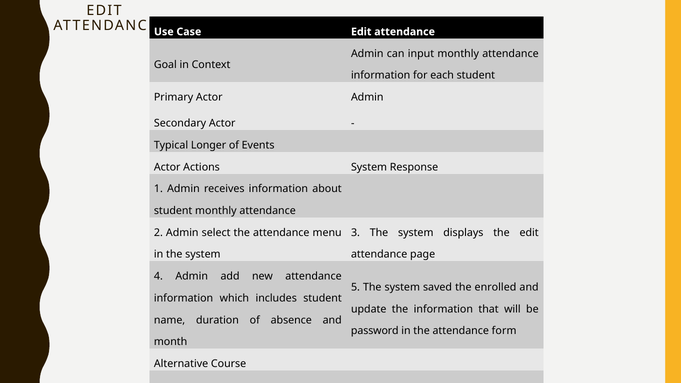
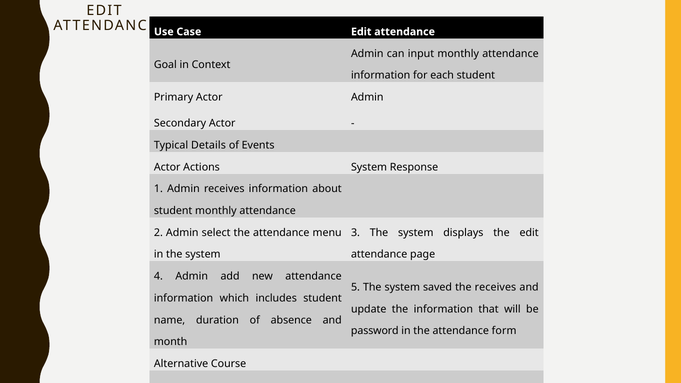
Longer: Longer -> Details
the enrolled: enrolled -> receives
